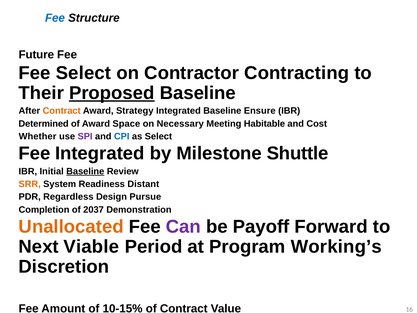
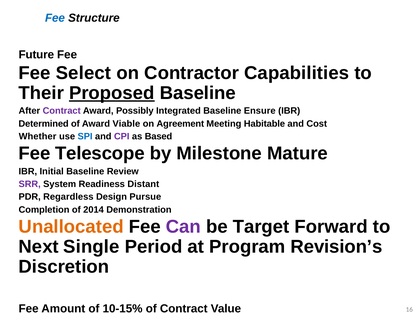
Contracting: Contracting -> Capabilities
Contract at (62, 111) colour: orange -> purple
Strategy: Strategy -> Possibly
Space: Space -> Viable
Necessary: Necessary -> Agreement
SPI colour: purple -> blue
CPI colour: blue -> purple
as Select: Select -> Based
Fee Integrated: Integrated -> Telescope
Shuttle: Shuttle -> Mature
Baseline at (85, 171) underline: present -> none
SRR colour: orange -> purple
2037: 2037 -> 2014
Payoff: Payoff -> Target
Viable: Viable -> Single
Working’s: Working’s -> Revision’s
